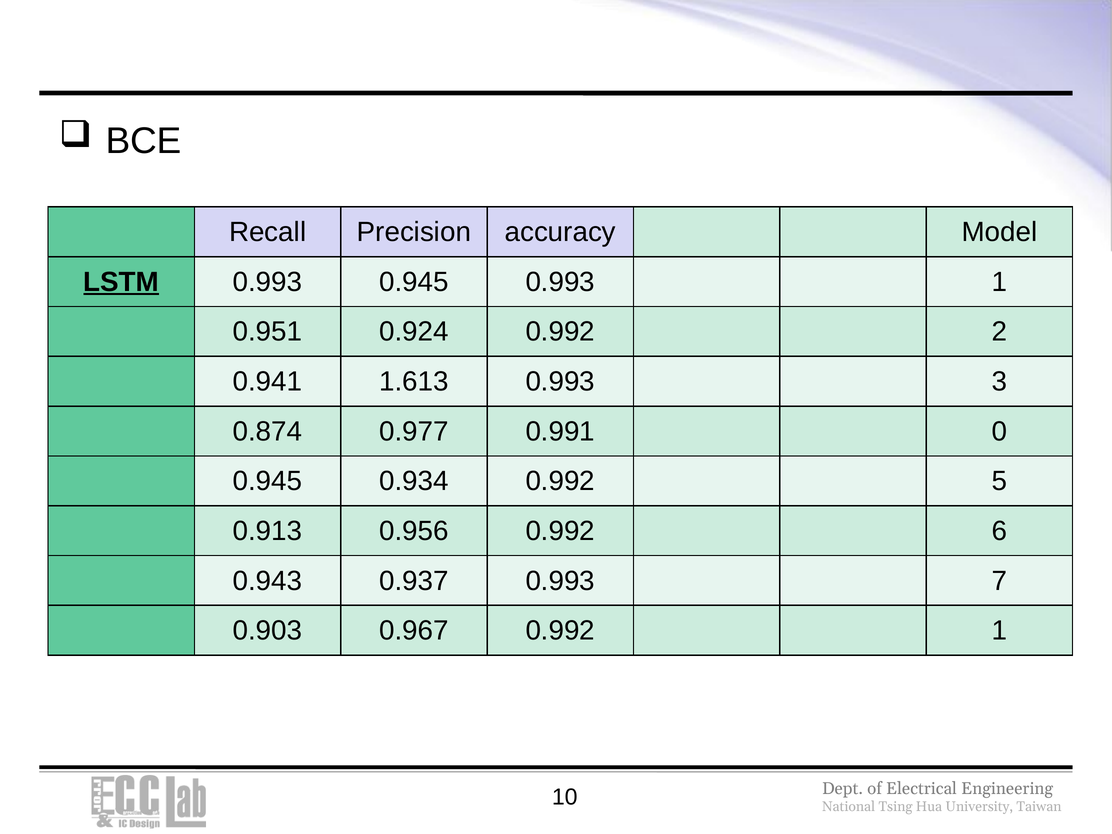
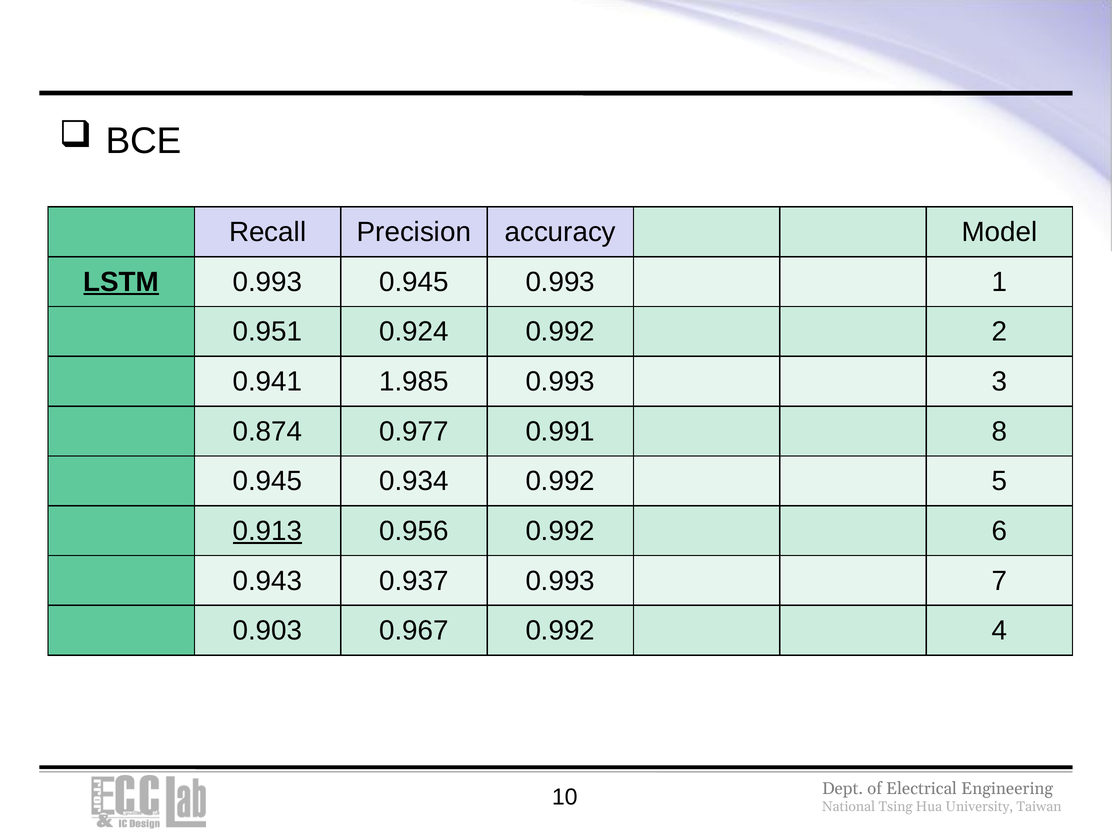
1.613: 1.613 -> 1.985
0: 0 -> 8
0.913 underline: none -> present
0.992 1: 1 -> 4
